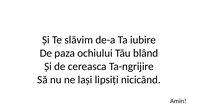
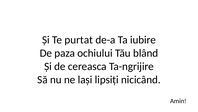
slăvim: slăvim -> purtat
